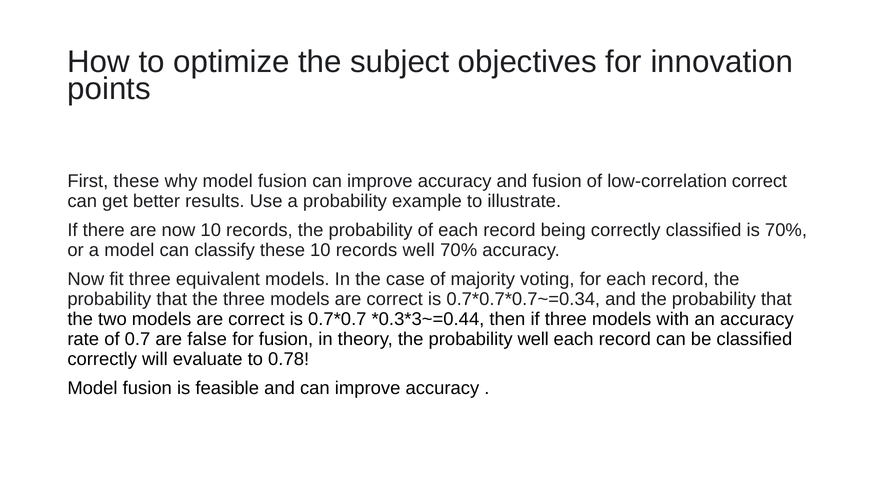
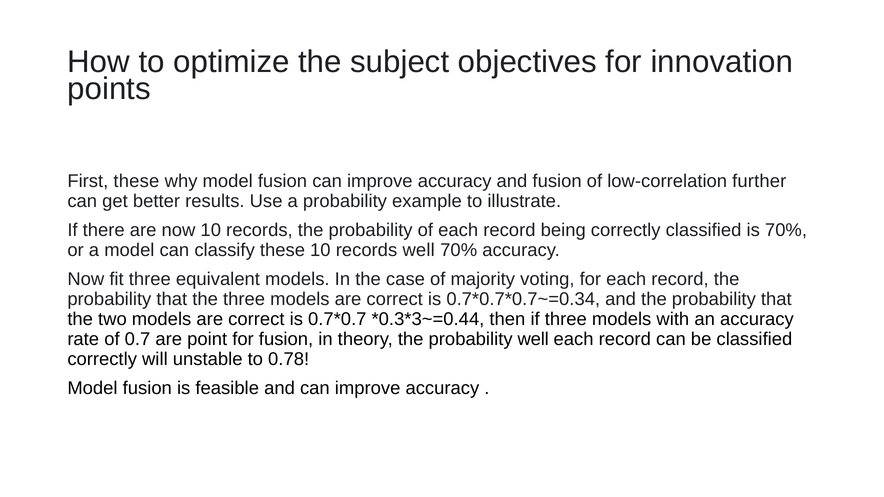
low-correlation correct: correct -> further
false: false -> point
evaluate: evaluate -> unstable
